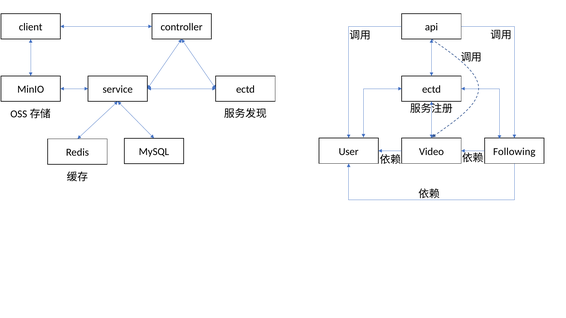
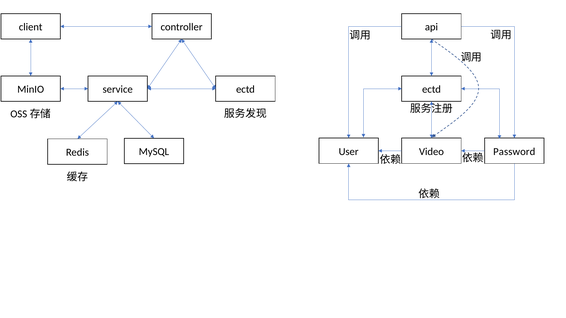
Following: Following -> Password
